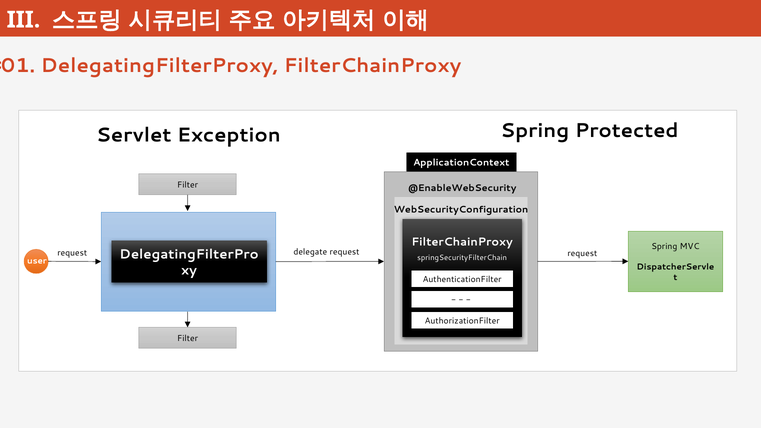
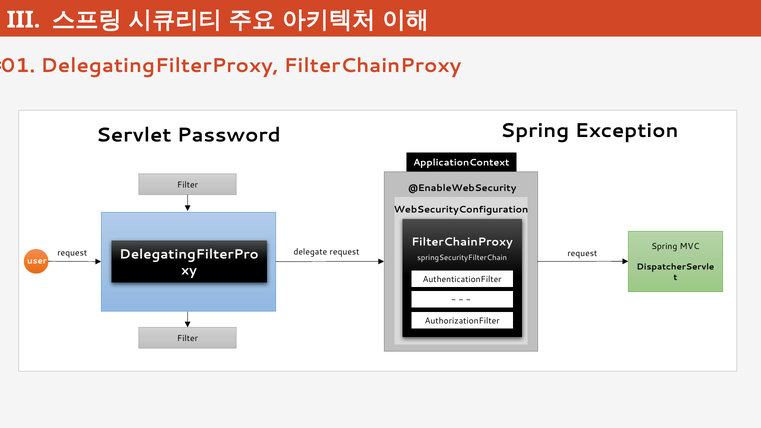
Exception: Exception -> Password
Protected: Protected -> Exception
